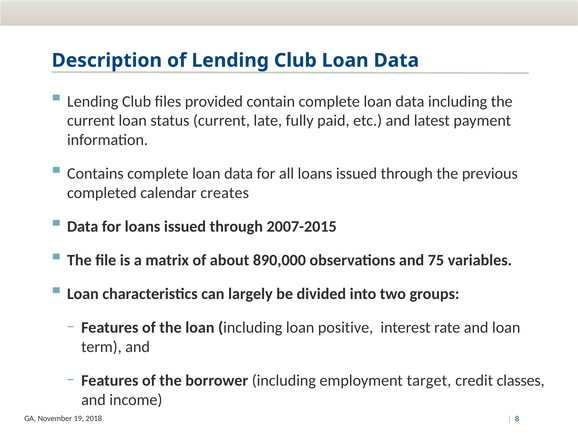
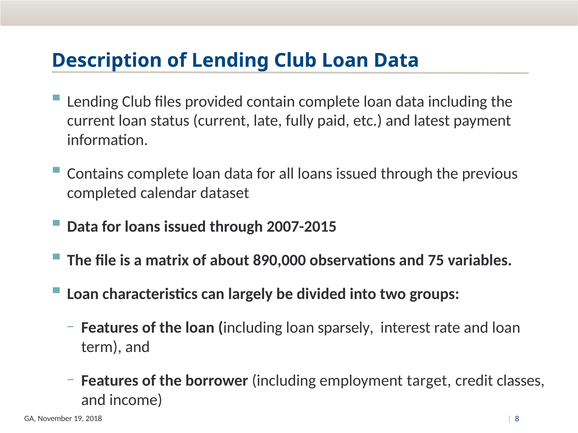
creates: creates -> dataset
positive: positive -> sparsely
